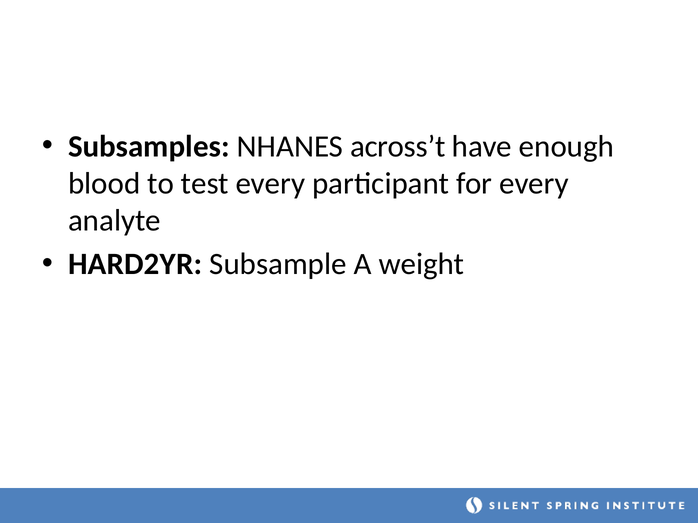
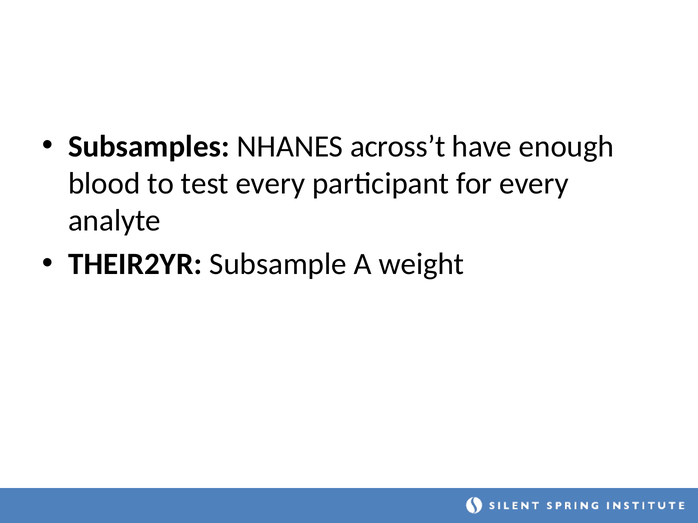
HARD2YR: HARD2YR -> THEIR2YR
